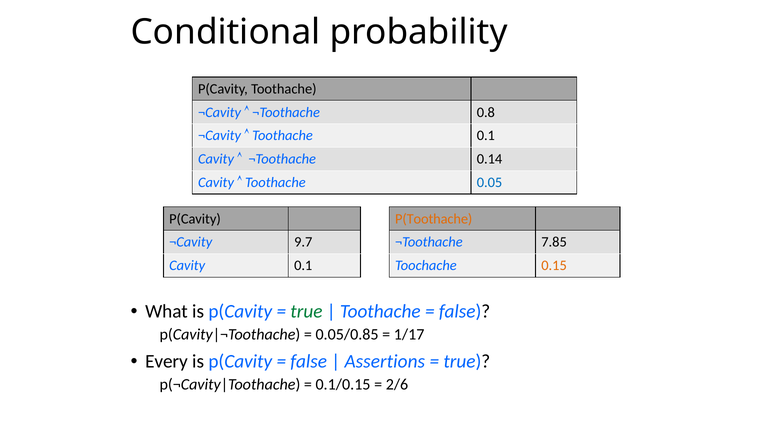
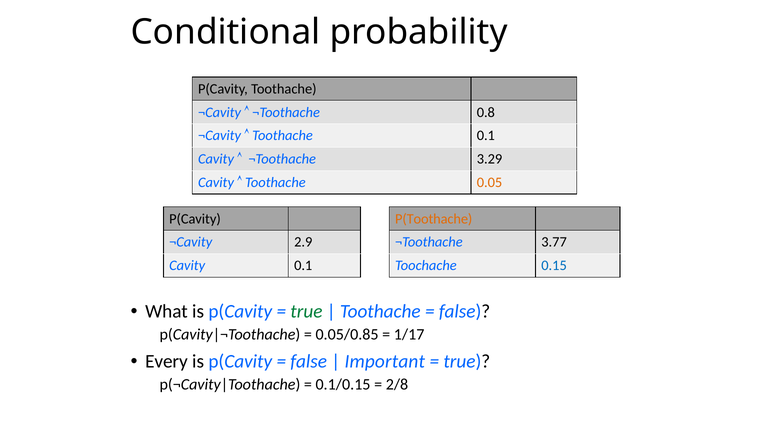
0.14: 0.14 -> 3.29
0.05 colour: blue -> orange
9.7: 9.7 -> 2.9
7.85: 7.85 -> 3.77
0.15 colour: orange -> blue
Assertions: Assertions -> Important
2/6: 2/6 -> 2/8
